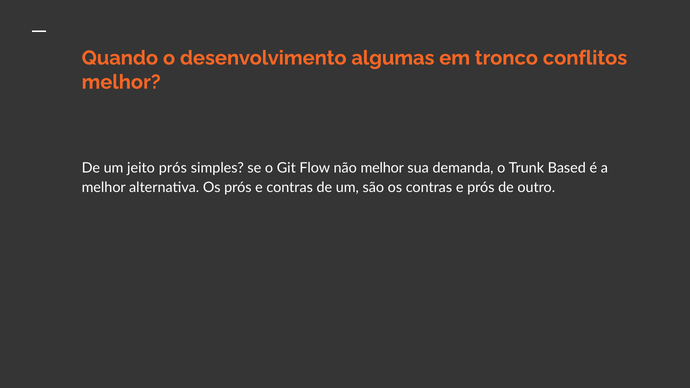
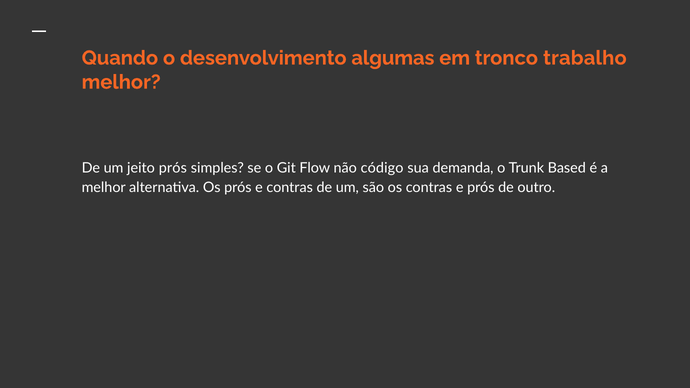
conflitos: conflitos -> trabalho
não melhor: melhor -> código
